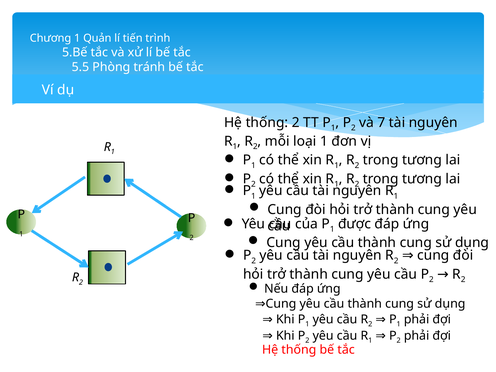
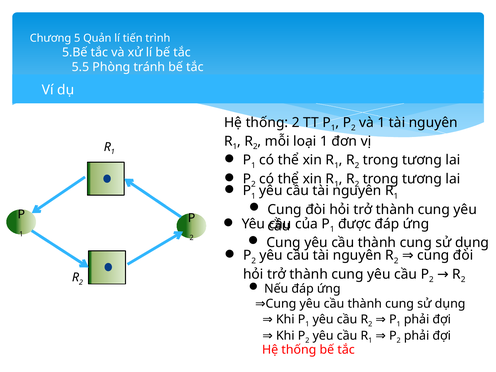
Chương 1: 1 -> 5
và 7: 7 -> 1
